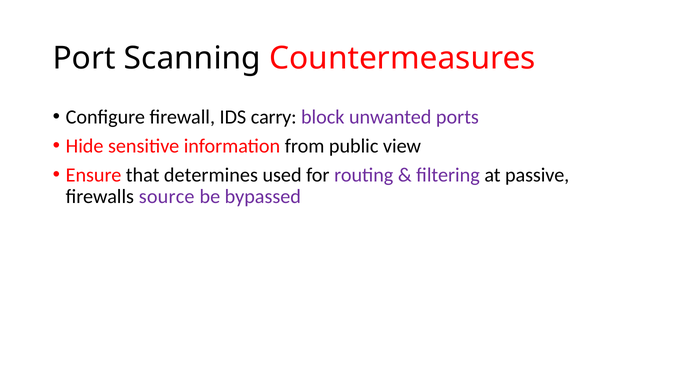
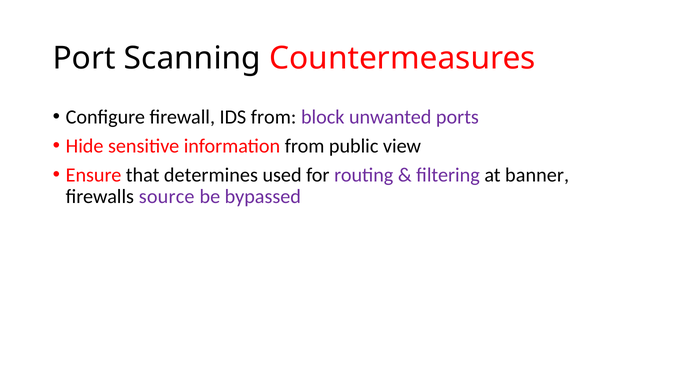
IDS carry: carry -> from
passive: passive -> banner
